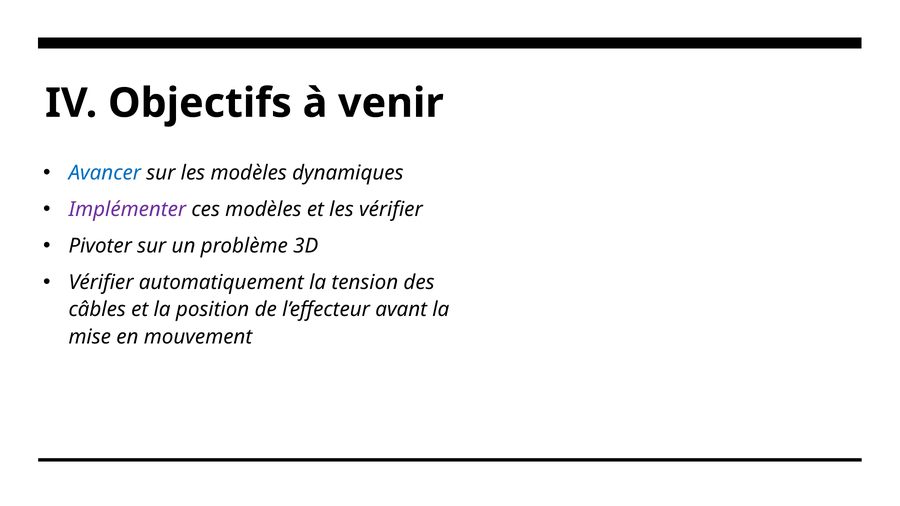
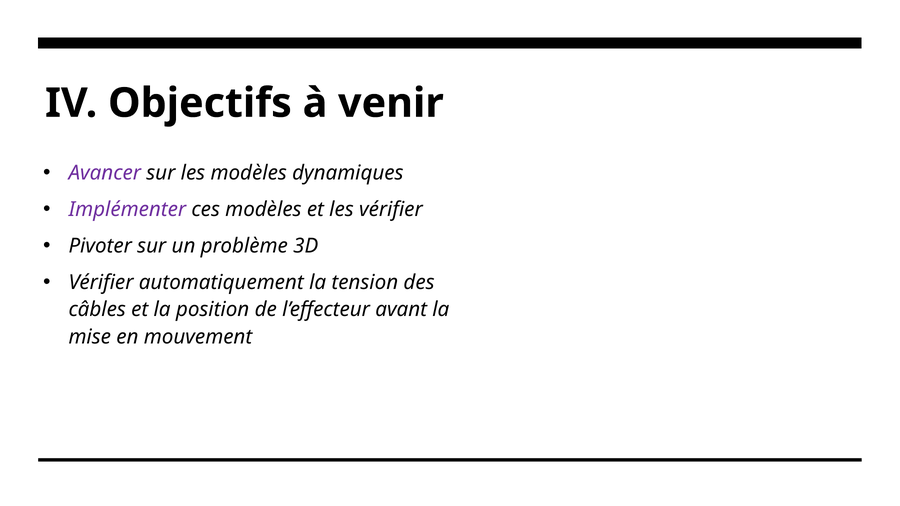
Avancer colour: blue -> purple
